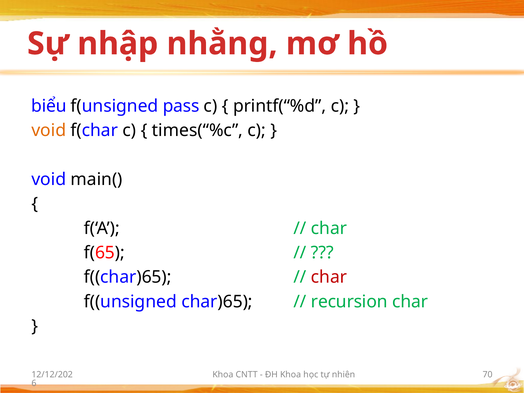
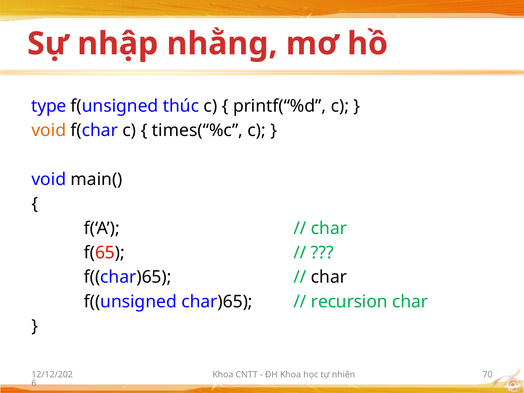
biểu: biểu -> type
pass: pass -> thúc
char at (329, 277) colour: red -> black
